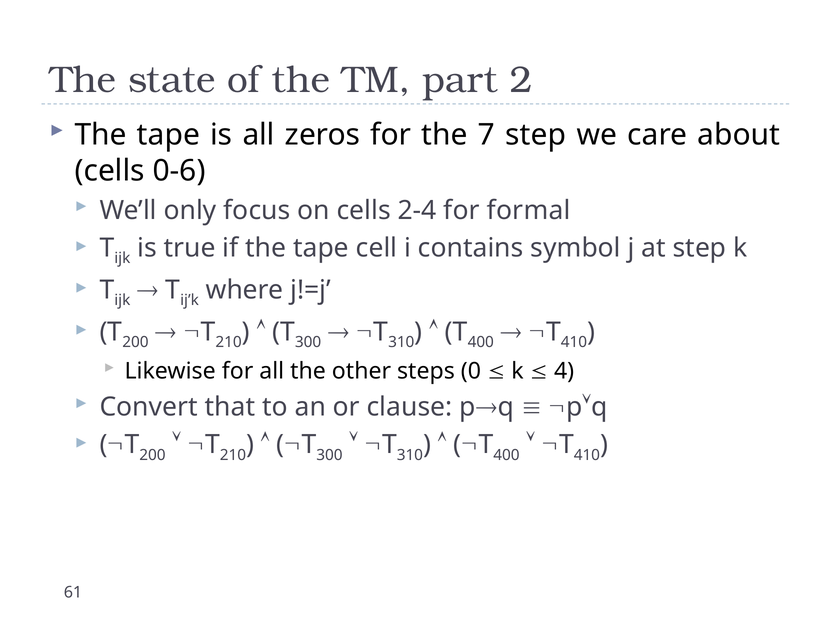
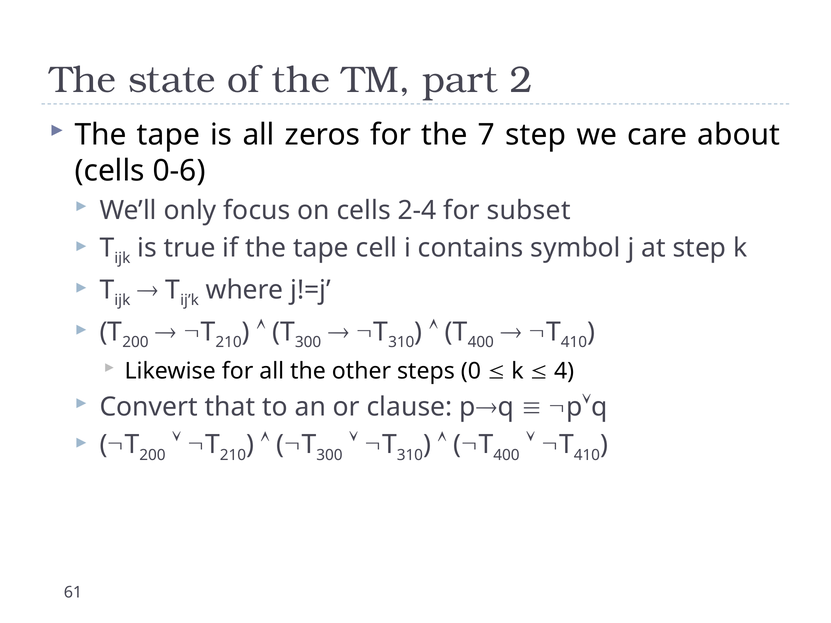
formal: formal -> subset
